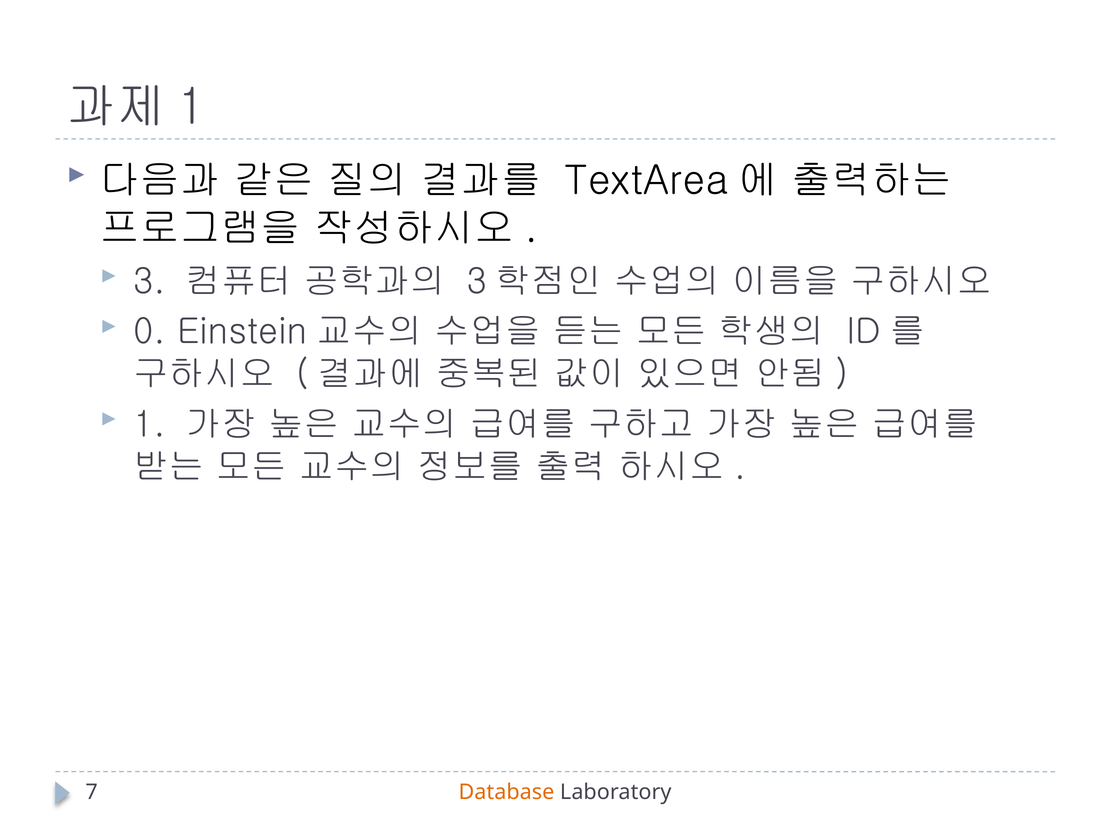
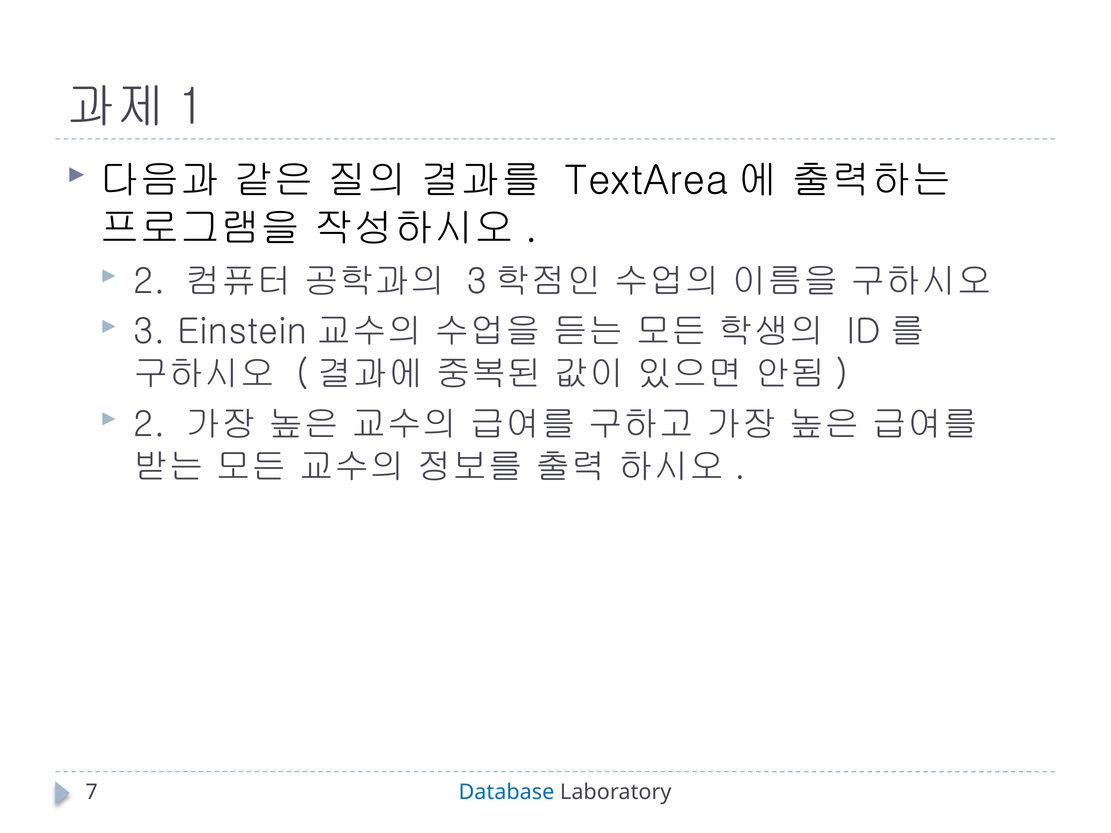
3 at (149, 281): 3 -> 2
0: 0 -> 3
1 at (149, 424): 1 -> 2
Database colour: orange -> blue
